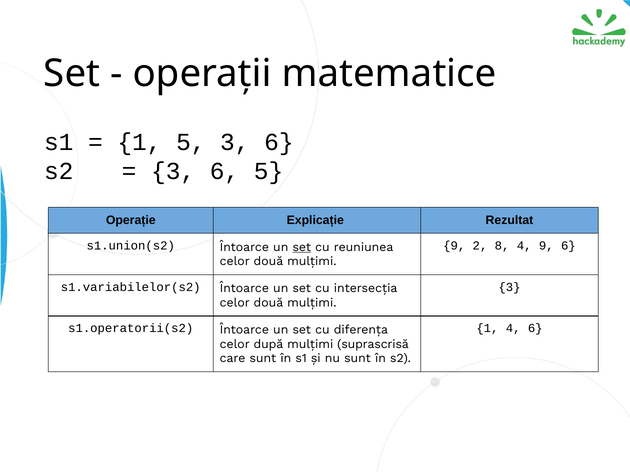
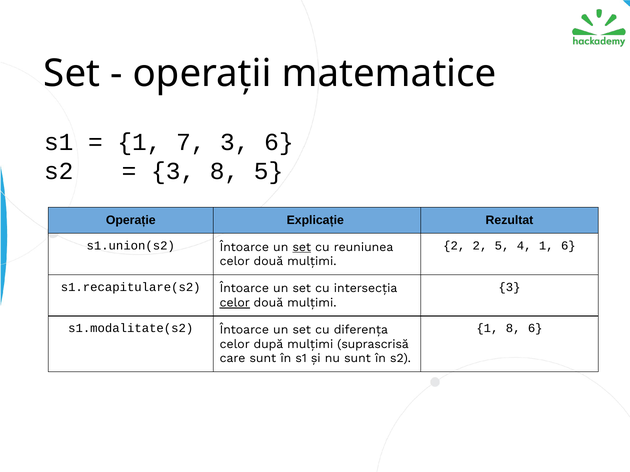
1 5: 5 -> 7
6 at (224, 172): 6 -> 8
9 at (454, 246): 9 -> 2
2 8: 8 -> 5
4 9: 9 -> 1
s1.variabilelor(s2: s1.variabilelor(s2 -> s1.recapitulare(s2
celor at (235, 303) underline: none -> present
s1.operatorii(s2: s1.operatorii(s2 -> s1.modalitate(s2
1 4: 4 -> 8
